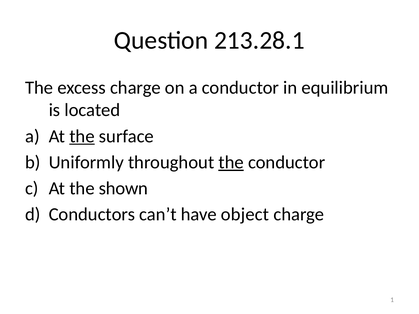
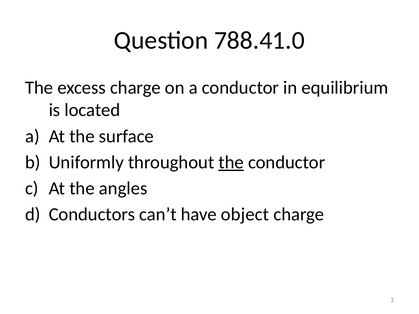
213.28.1: 213.28.1 -> 788.41.0
the at (82, 136) underline: present -> none
shown: shown -> angles
